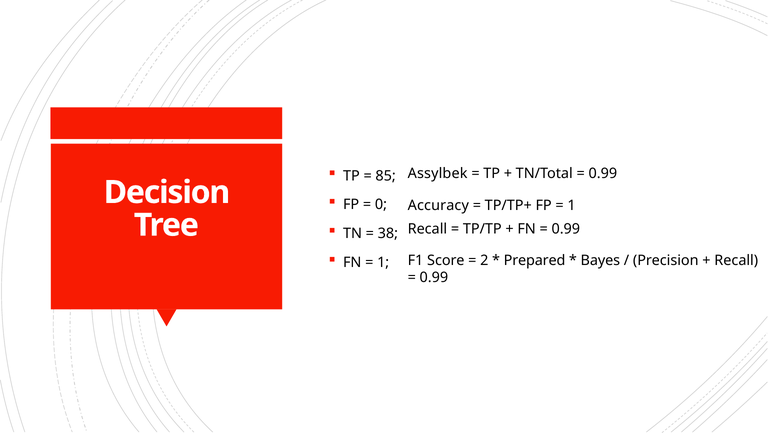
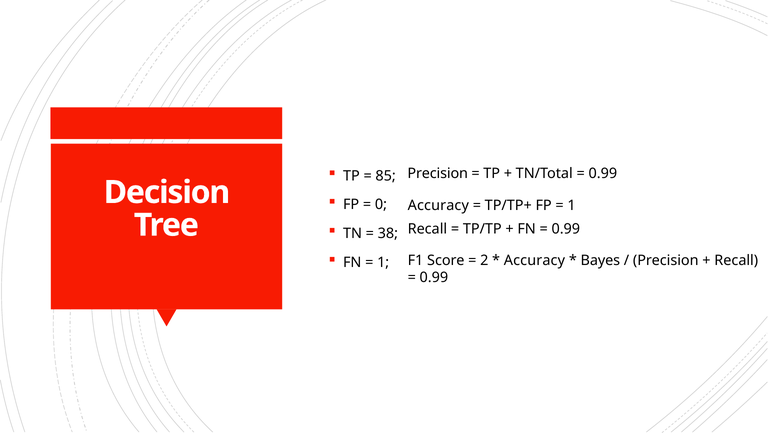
Assylbek at (438, 174): Assylbek -> Precision
Prepared at (535, 260): Prepared -> Accuracy
